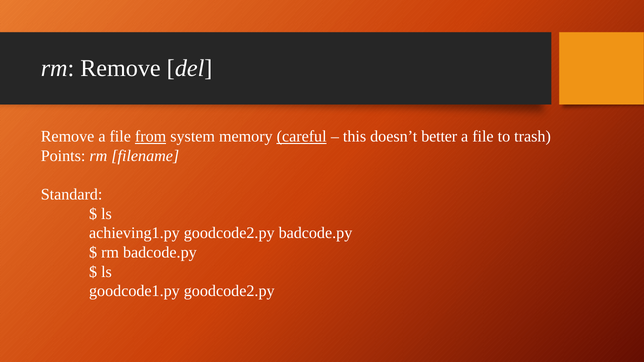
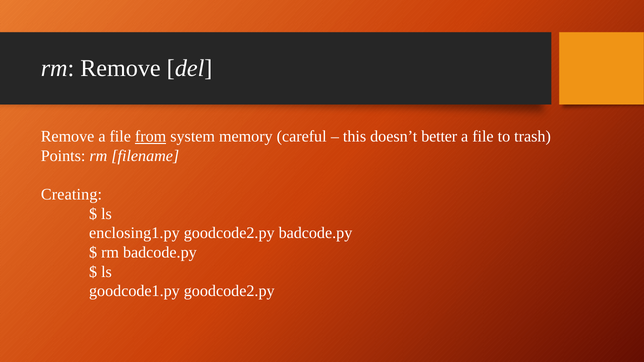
careful underline: present -> none
Standard: Standard -> Creating
achieving1.py: achieving1.py -> enclosing1.py
